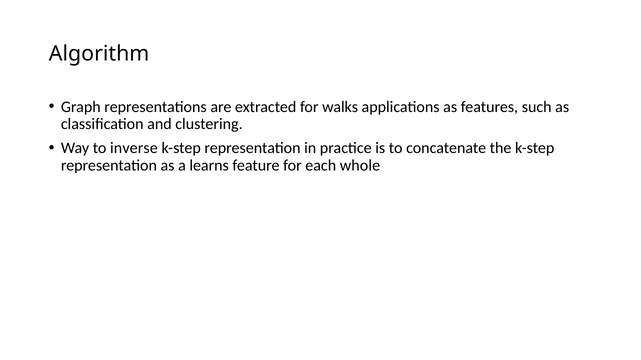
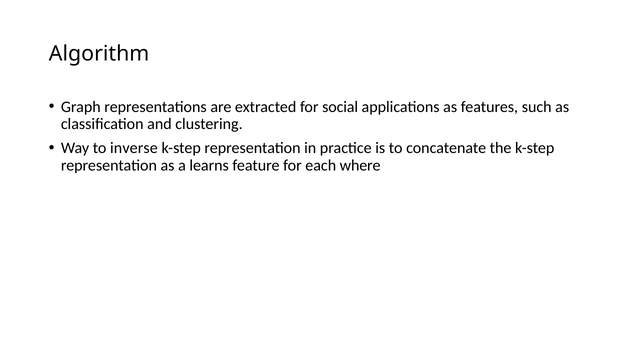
walks: walks -> social
whole: whole -> where
